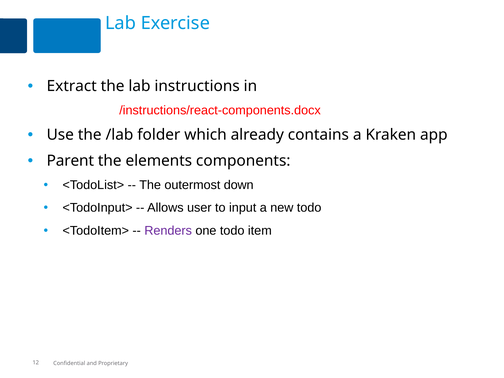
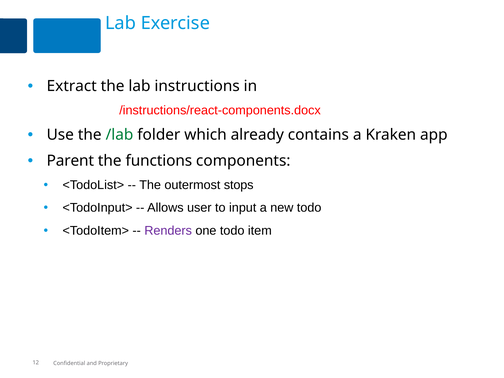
/lab colour: black -> green
elements: elements -> functions
down: down -> stops
